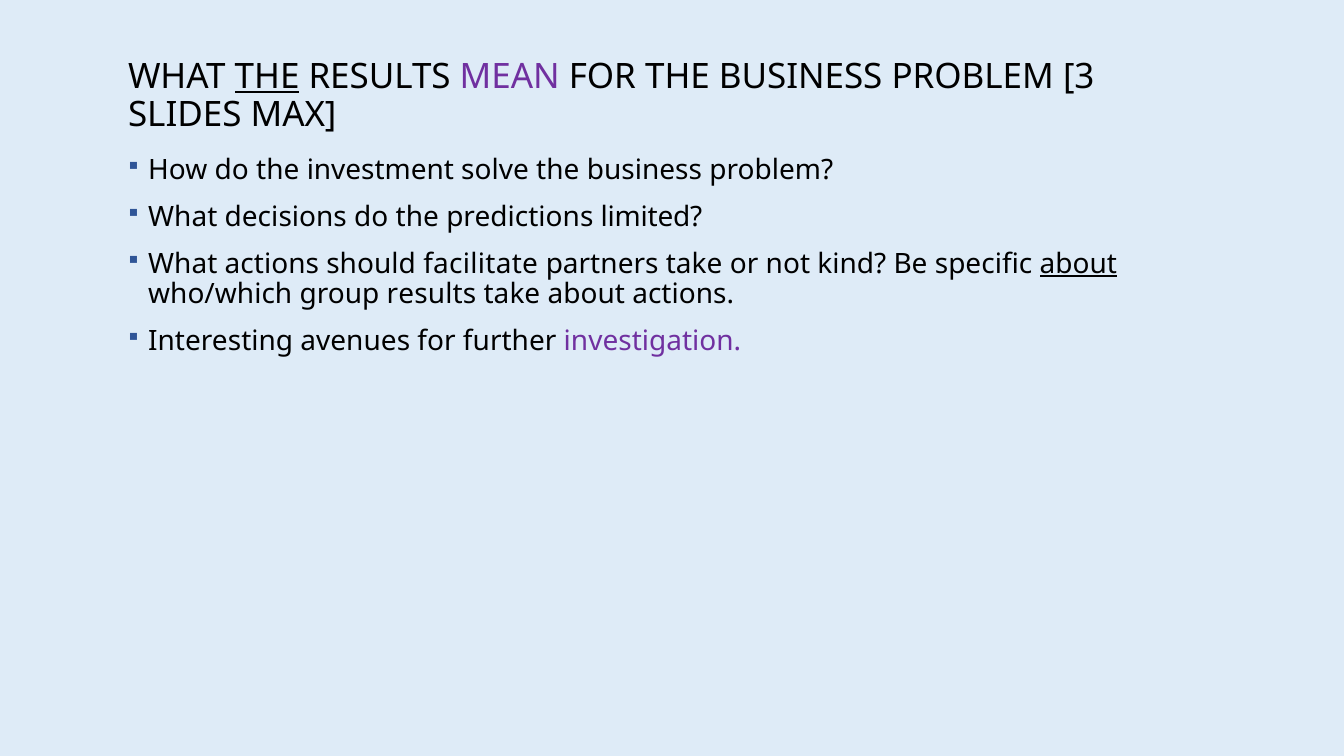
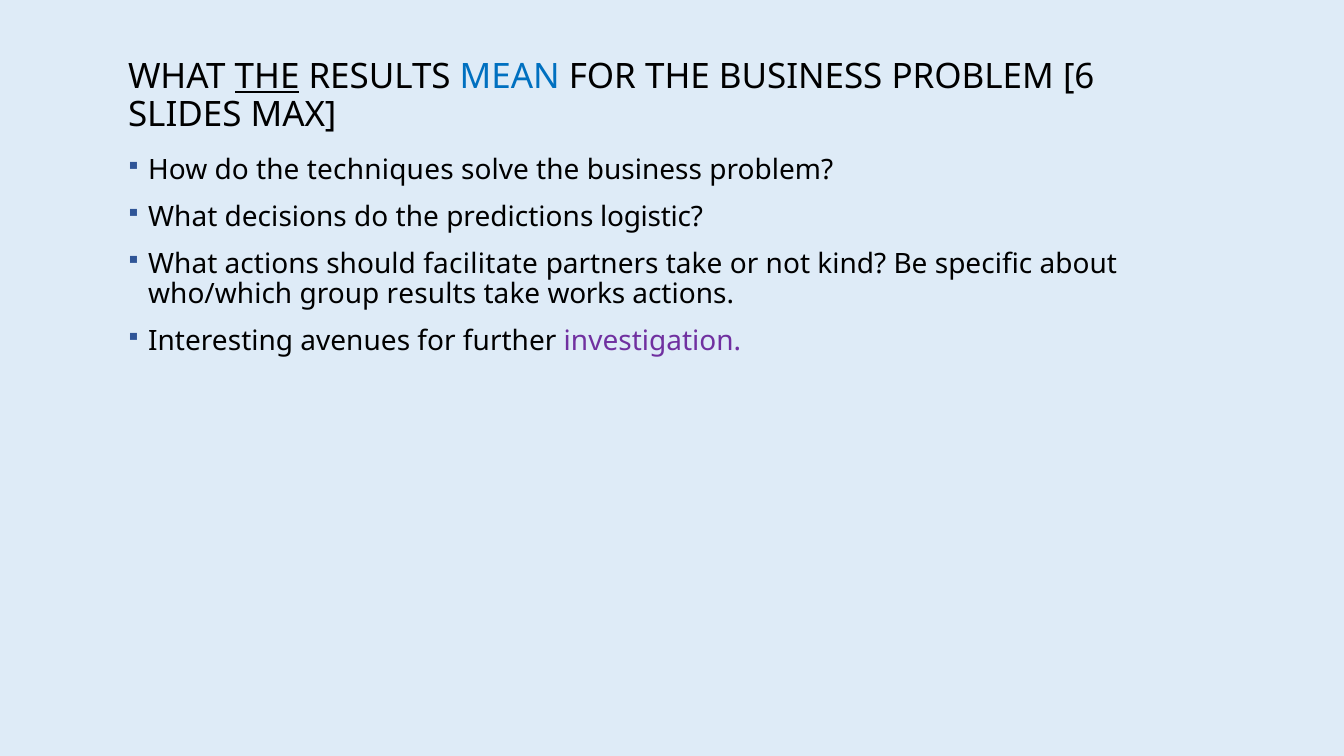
MEAN colour: purple -> blue
3: 3 -> 6
investment: investment -> techniques
limited: limited -> logistic
about at (1078, 264) underline: present -> none
take about: about -> works
